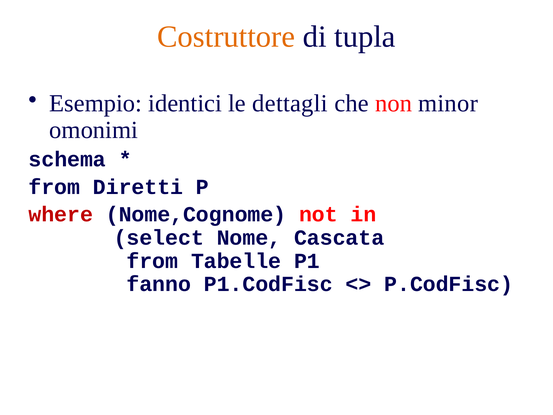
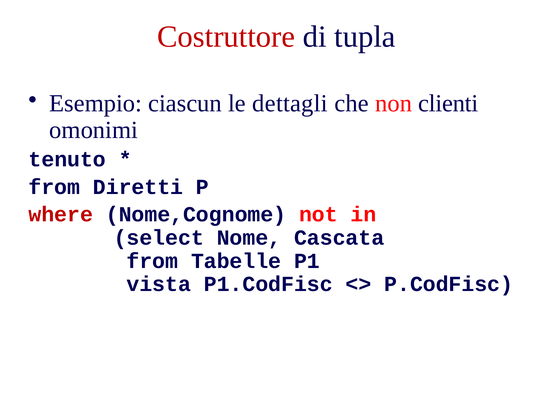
Costruttore colour: orange -> red
identici: identici -> ciascun
minor: minor -> clienti
schema: schema -> tenuto
fanno: fanno -> vista
